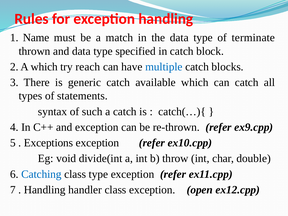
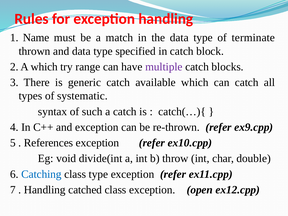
reach: reach -> range
multiple colour: blue -> purple
statements: statements -> systematic
Exceptions: Exceptions -> References
handler: handler -> catched
